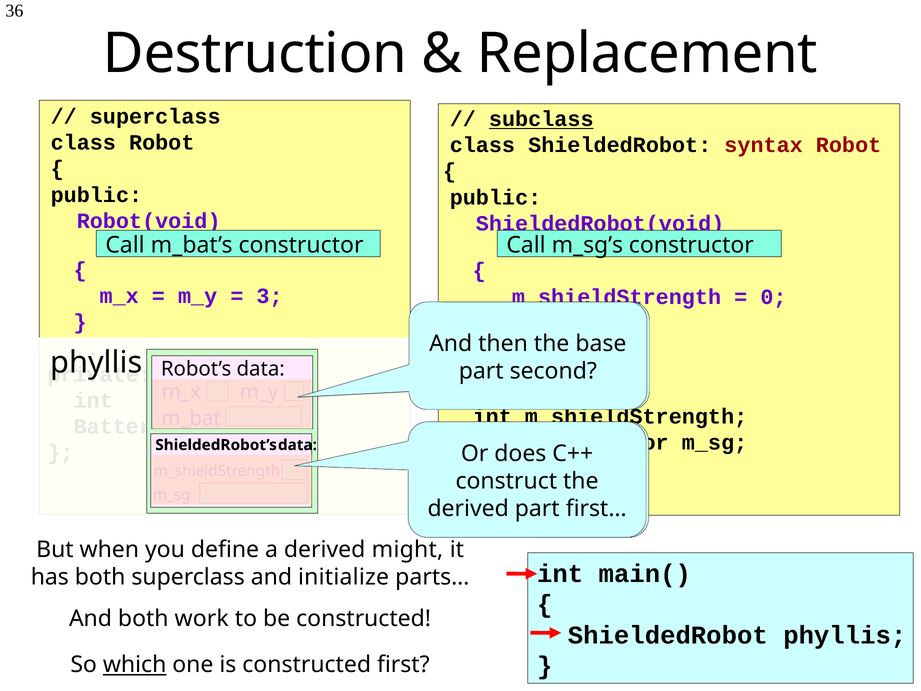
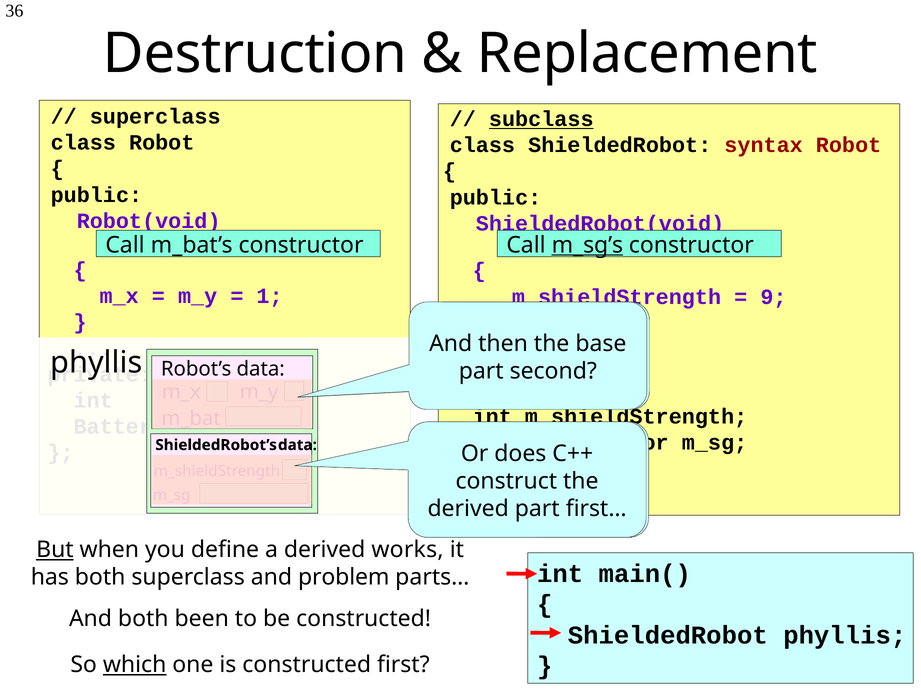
m_sg’s underline: none -> present
3: 3 -> 1
0: 0 -> 9
But underline: none -> present
might: might -> works
initialize: initialize -> problem
work: work -> been
